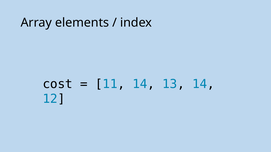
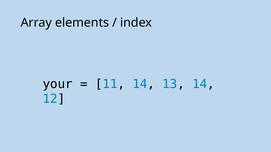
cost: cost -> your
